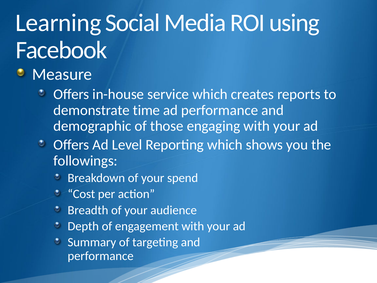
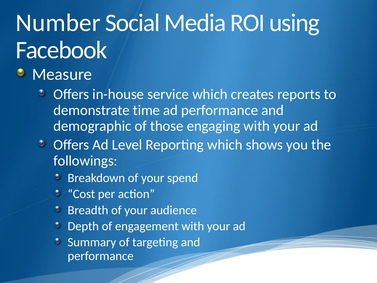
Learning: Learning -> Number
